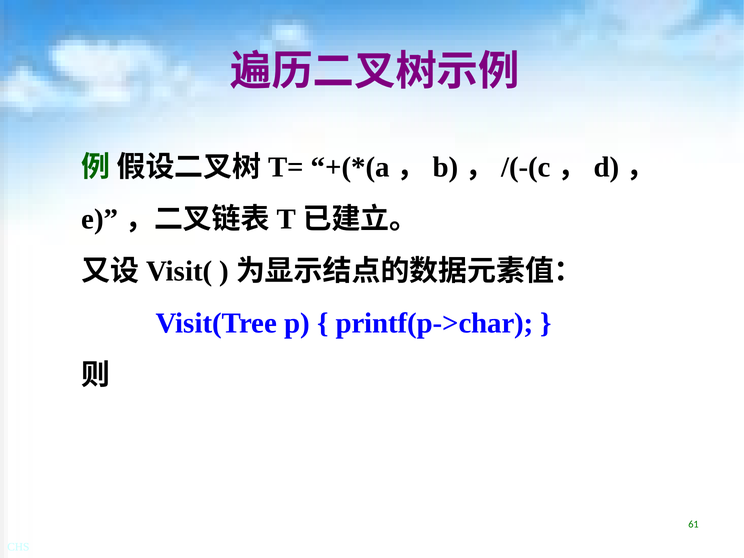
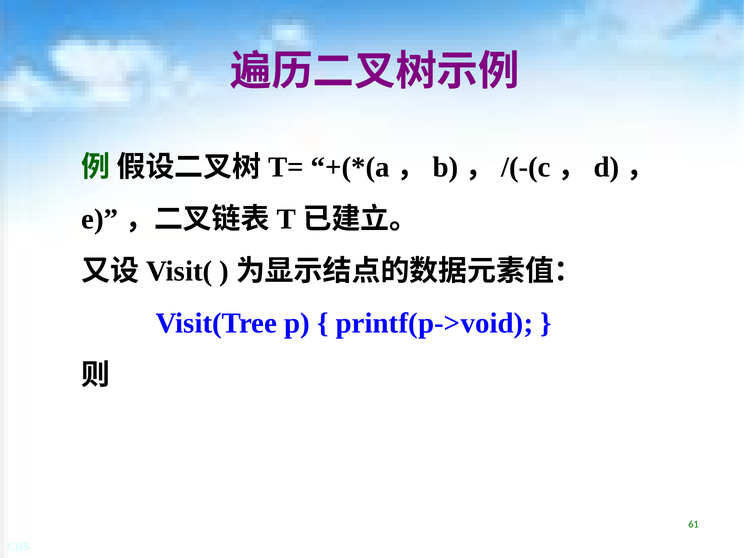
printf(p->char: printf(p->char -> printf(p->void
